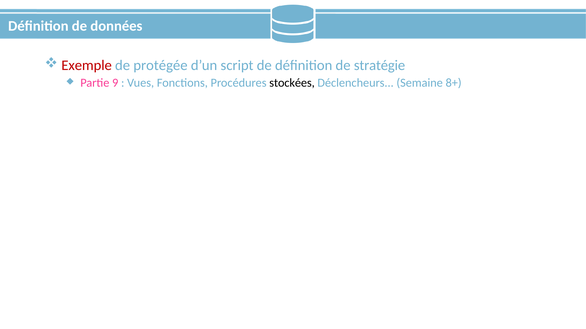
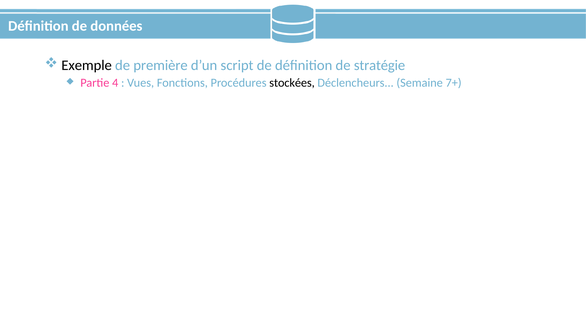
Exemple colour: red -> black
protégée: protégée -> première
9: 9 -> 4
8+: 8+ -> 7+
